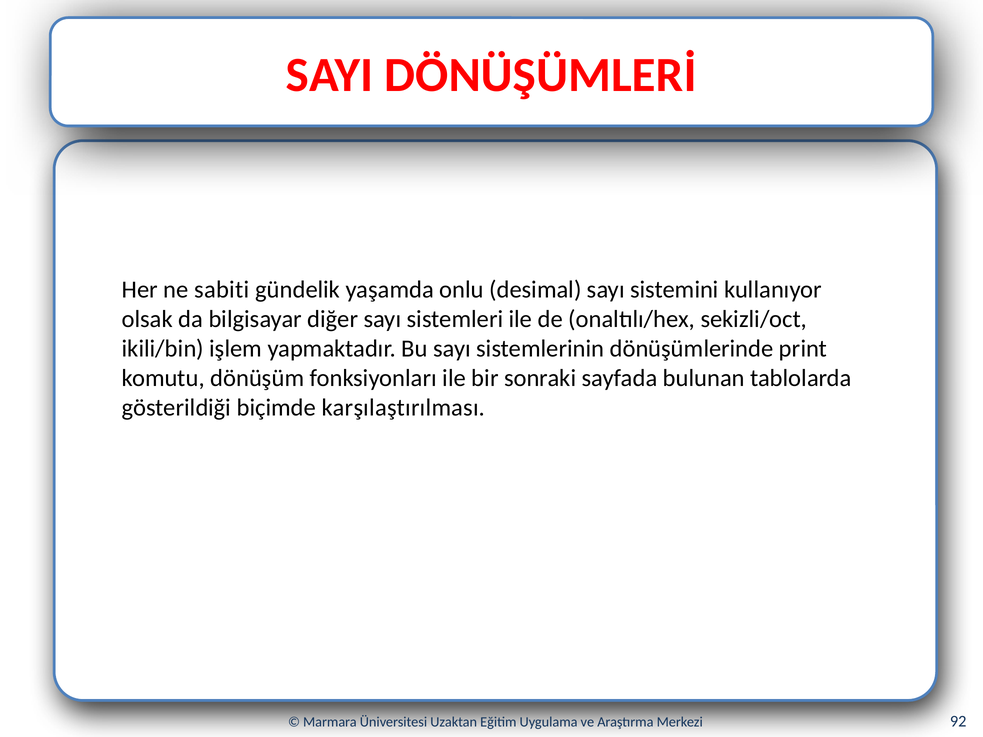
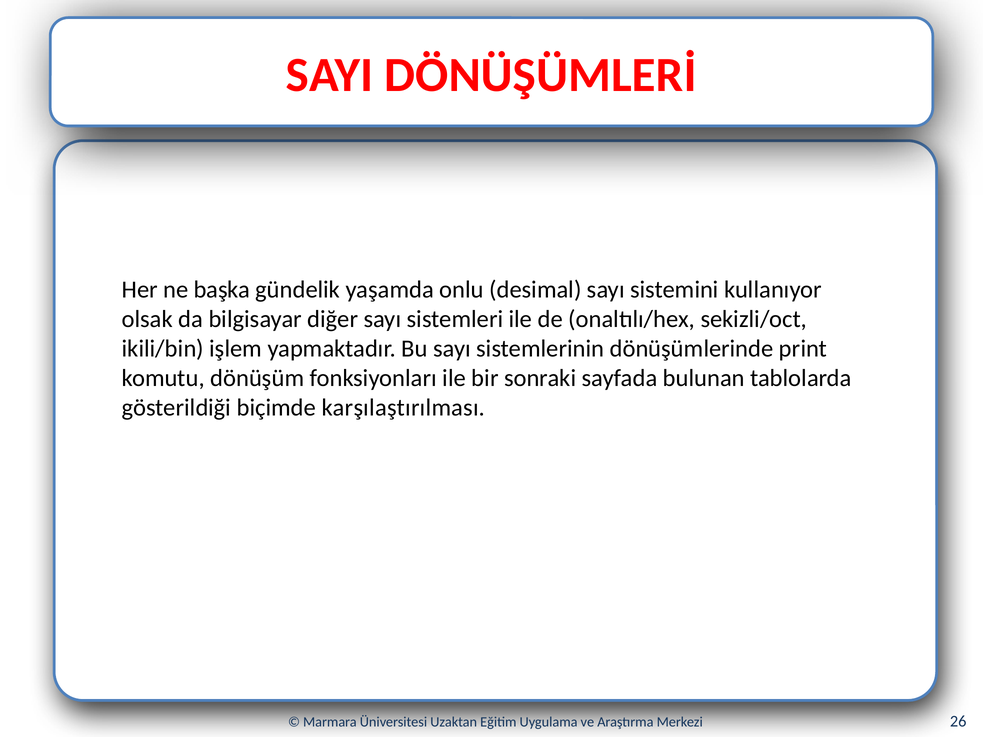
sabiti: sabiti -> başka
92: 92 -> 26
